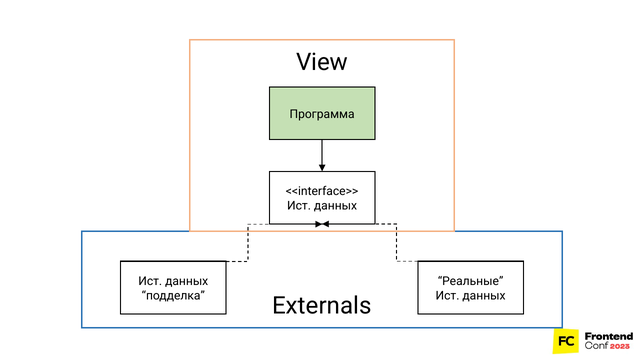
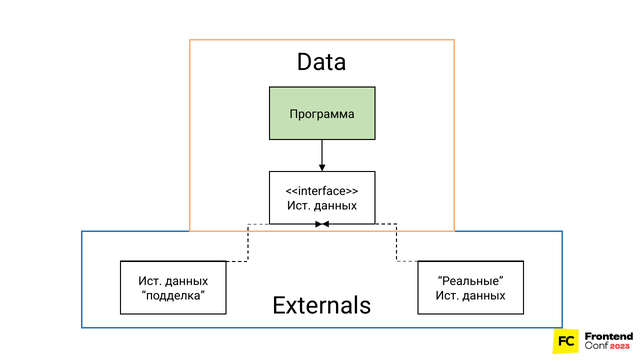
View: View -> Data
